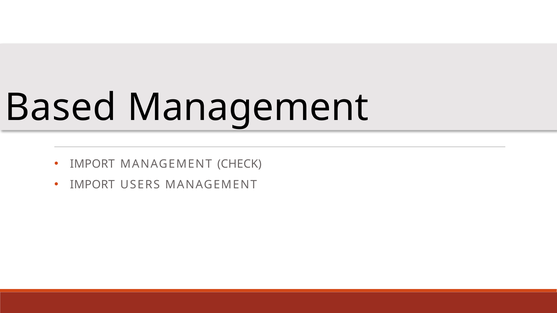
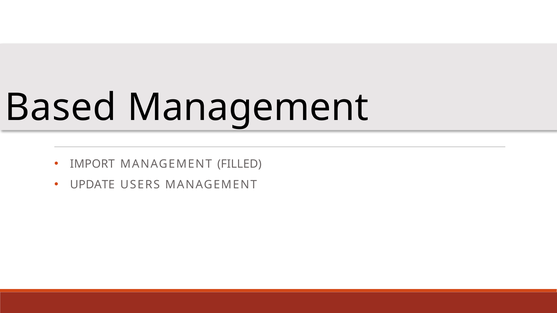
CHECK: CHECK -> FILLED
IMPORT at (92, 185): IMPORT -> UPDATE
